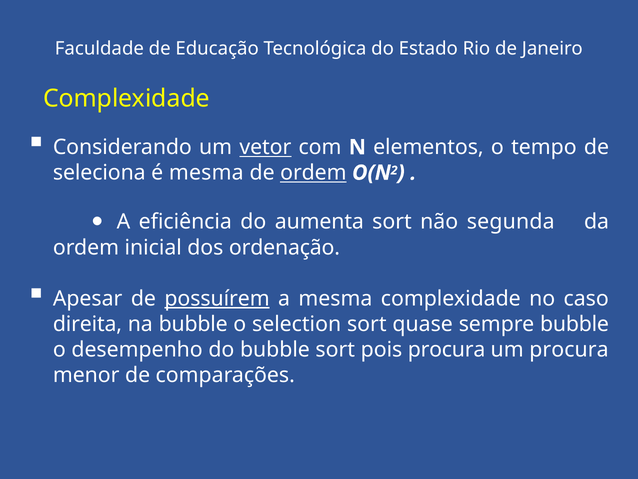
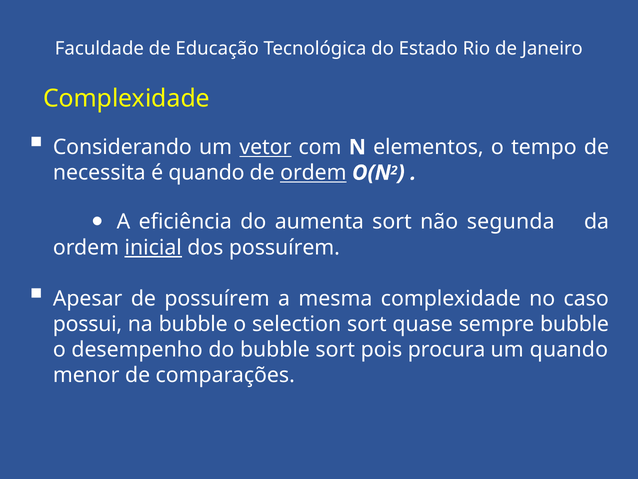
seleciona: seleciona -> necessita
é mesma: mesma -> quando
inicial underline: none -> present
dos ordenação: ordenação -> possuírem
possuírem at (217, 298) underline: present -> none
direita: direita -> possui
um procura: procura -> quando
